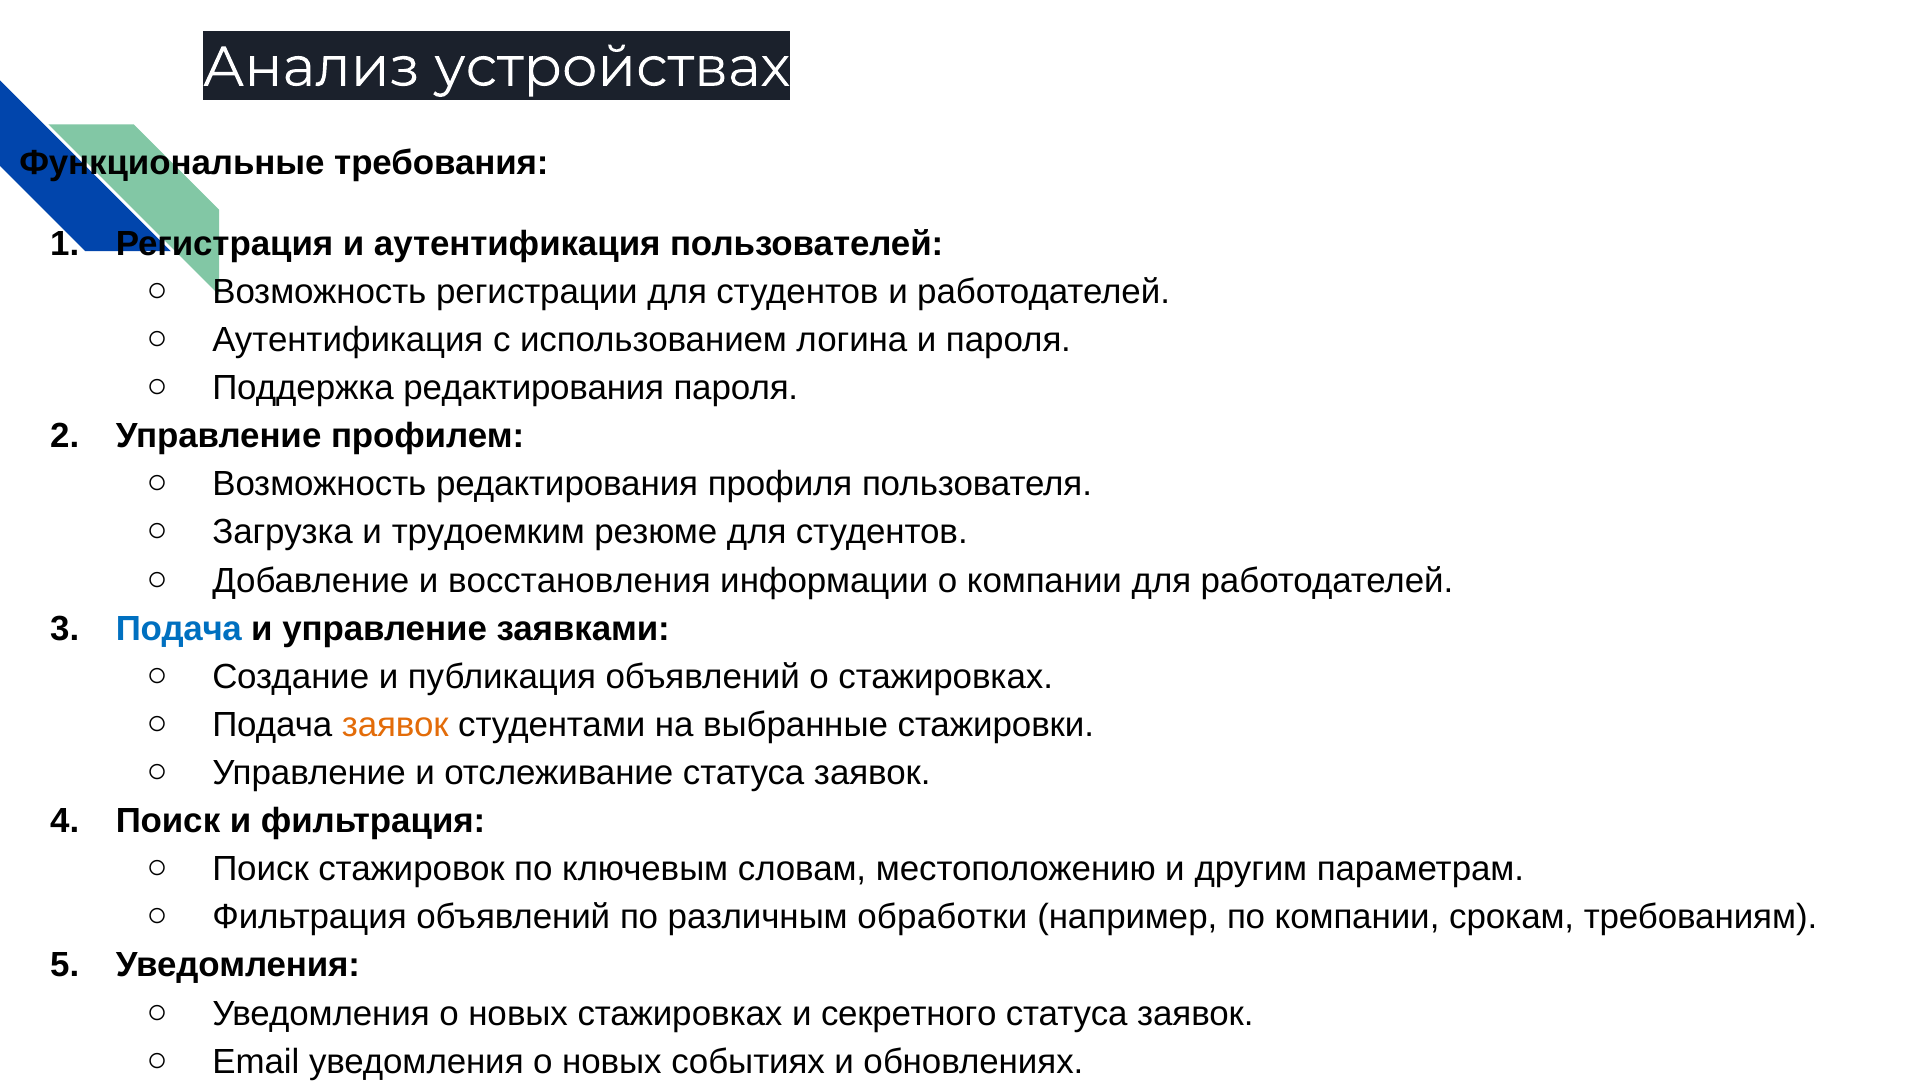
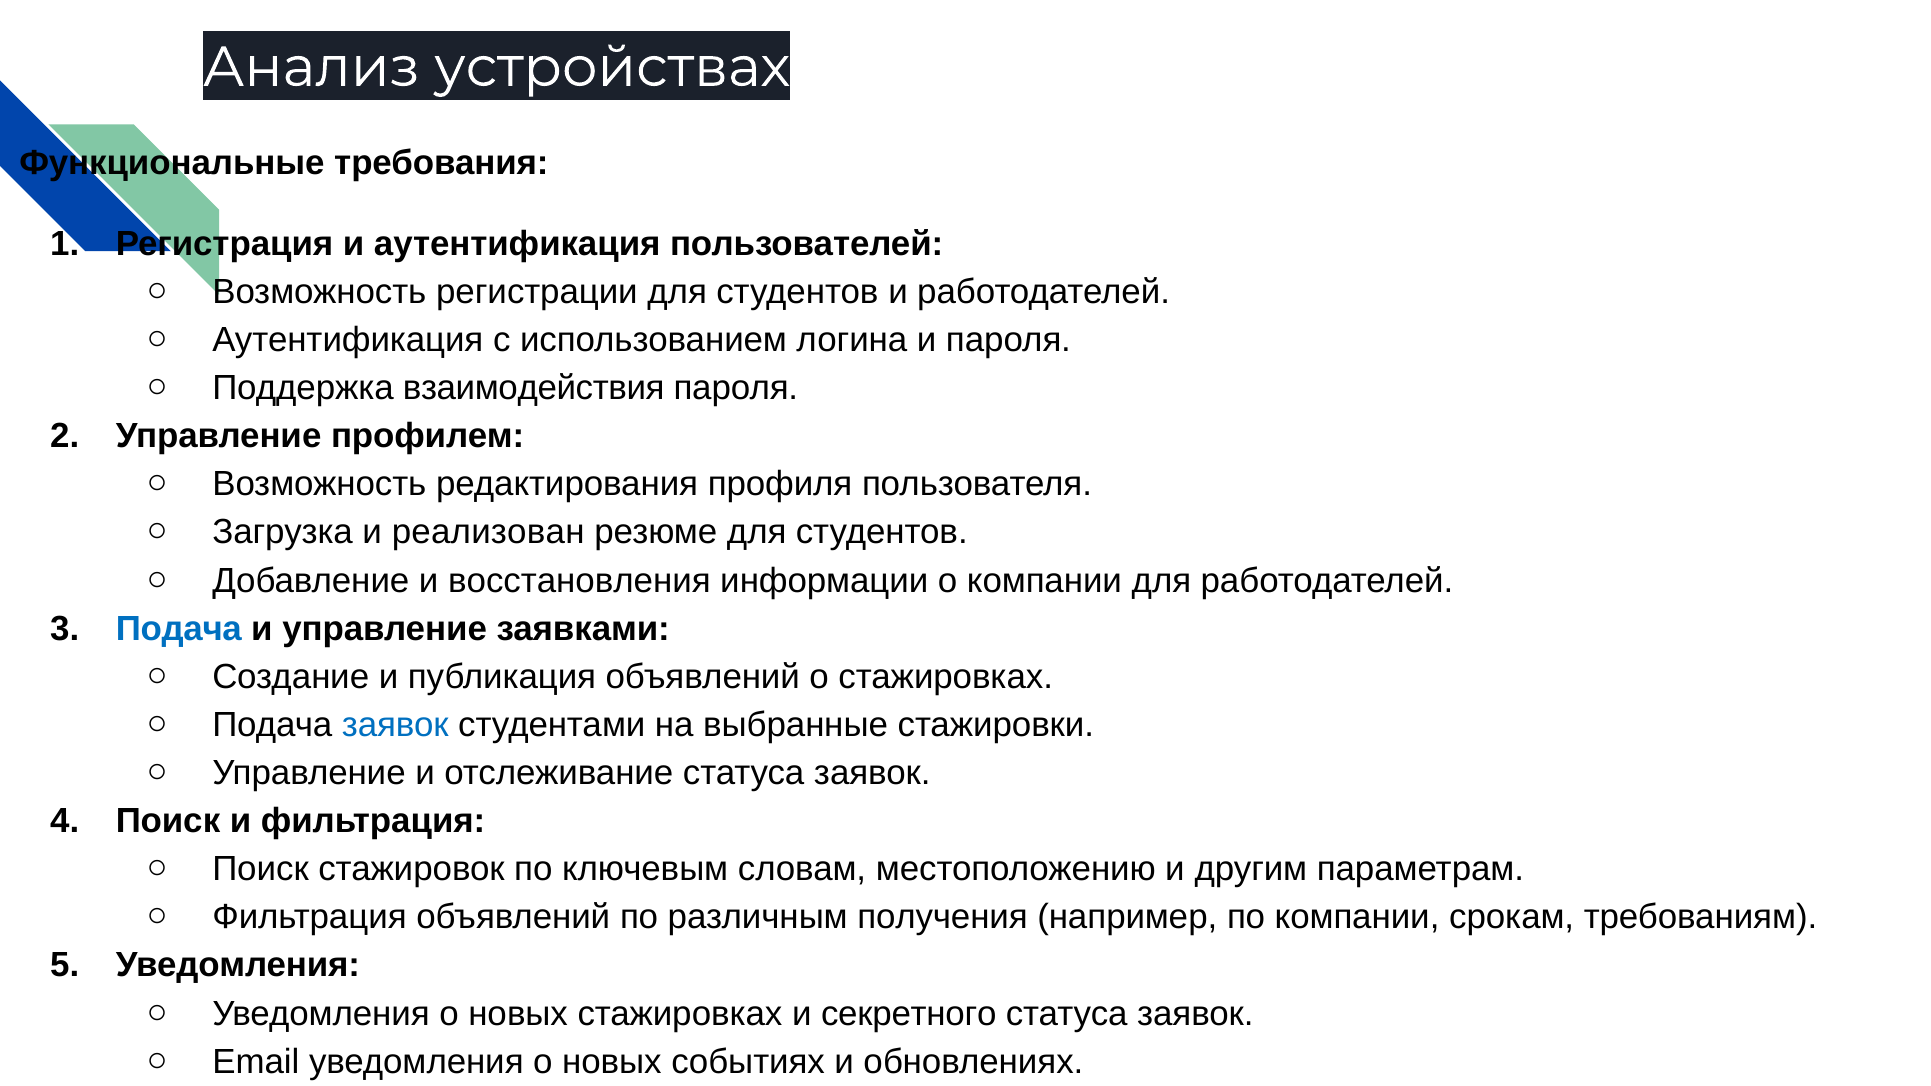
Поддержка редактирования: редактирования -> взаимодействия
трудоемким: трудоемким -> реализован
заявок at (395, 725) colour: orange -> blue
обработки: обработки -> получения
